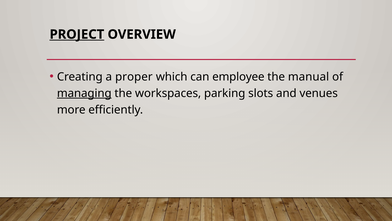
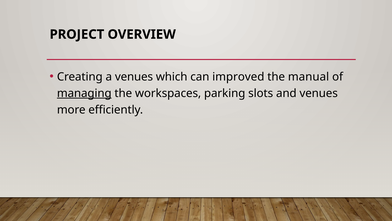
PROJECT underline: present -> none
a proper: proper -> venues
employee: employee -> improved
